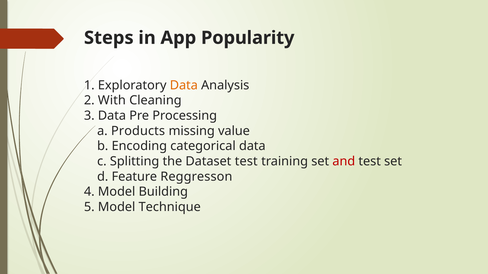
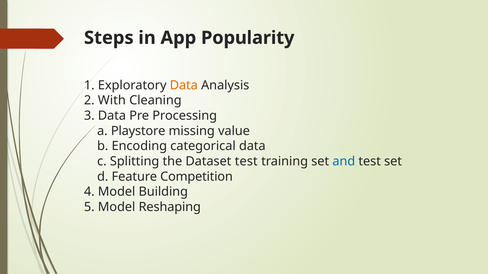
Products: Products -> Playstore
and colour: red -> blue
Reggresson: Reggresson -> Competition
Technique: Technique -> Reshaping
